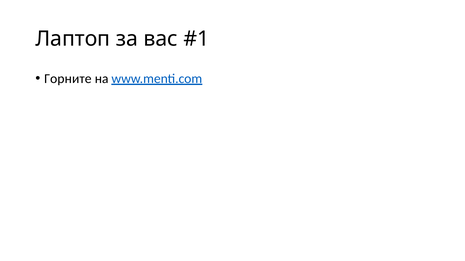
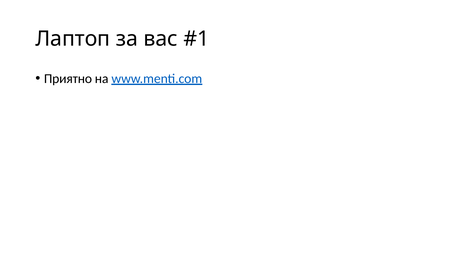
Горните: Горните -> Приятно
